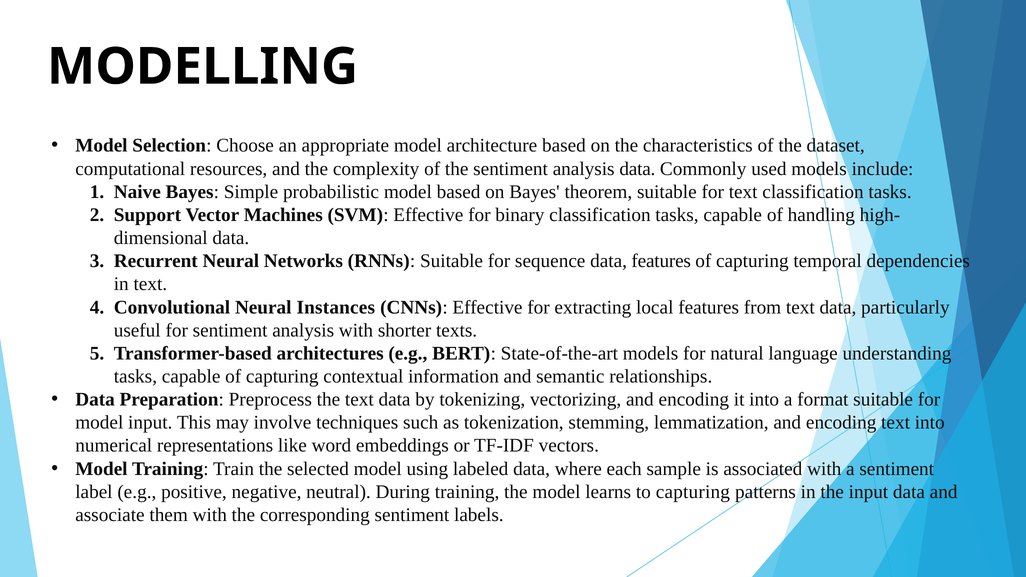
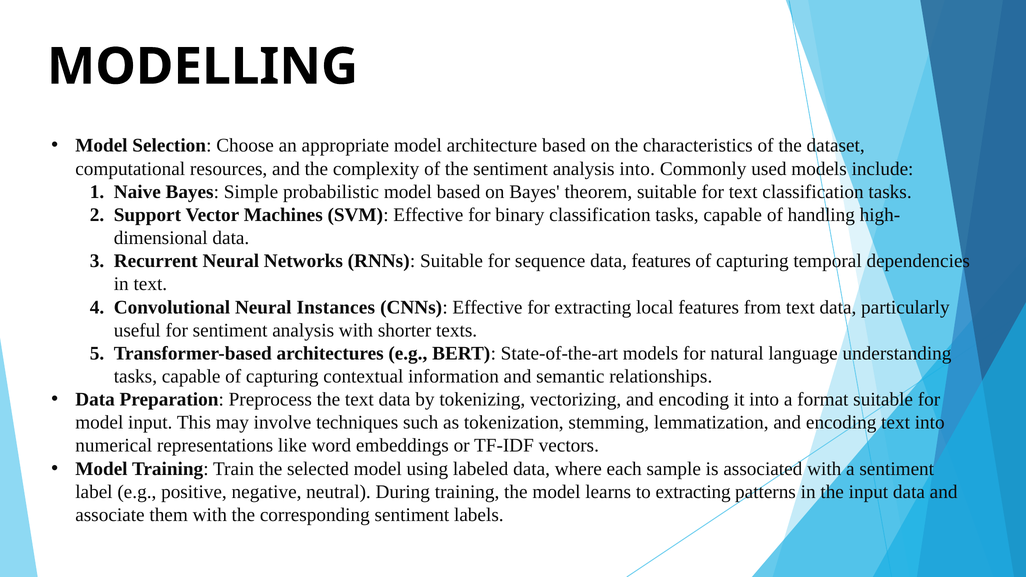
analysis data: data -> into
to capturing: capturing -> extracting
